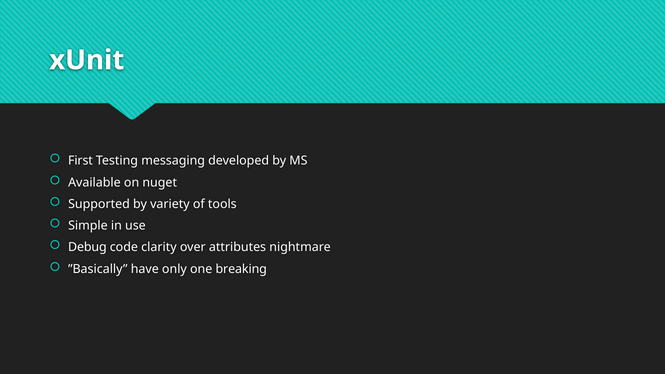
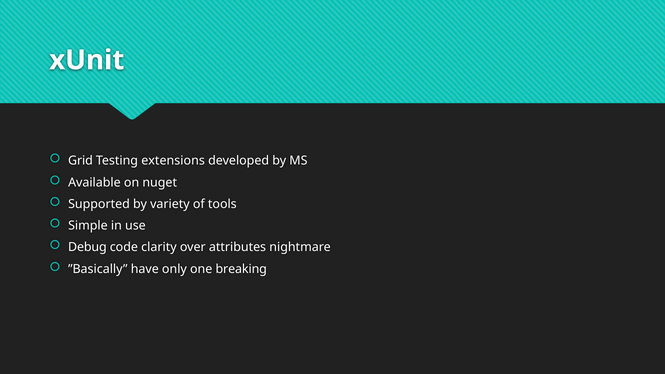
First: First -> Grid
messaging: messaging -> extensions
